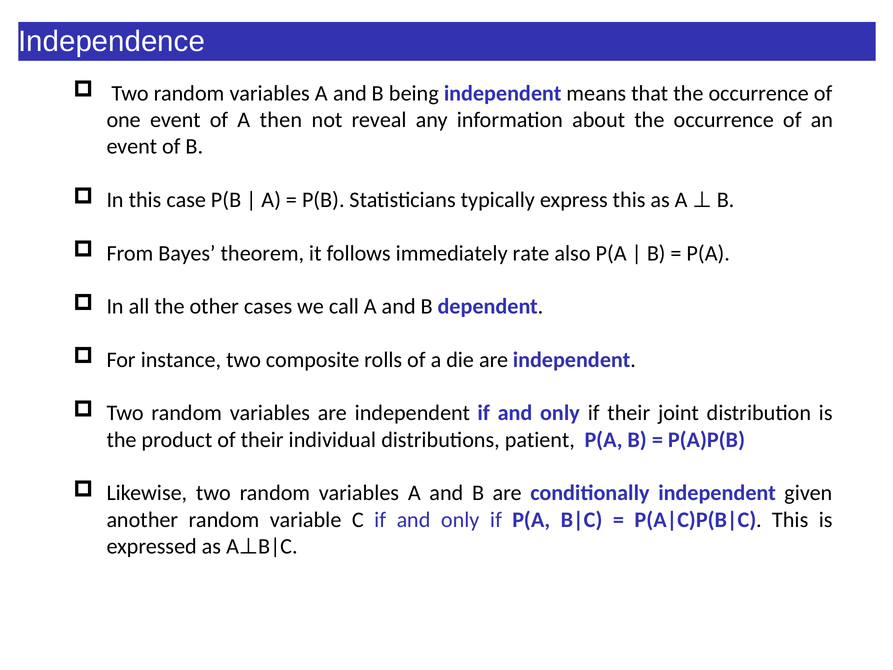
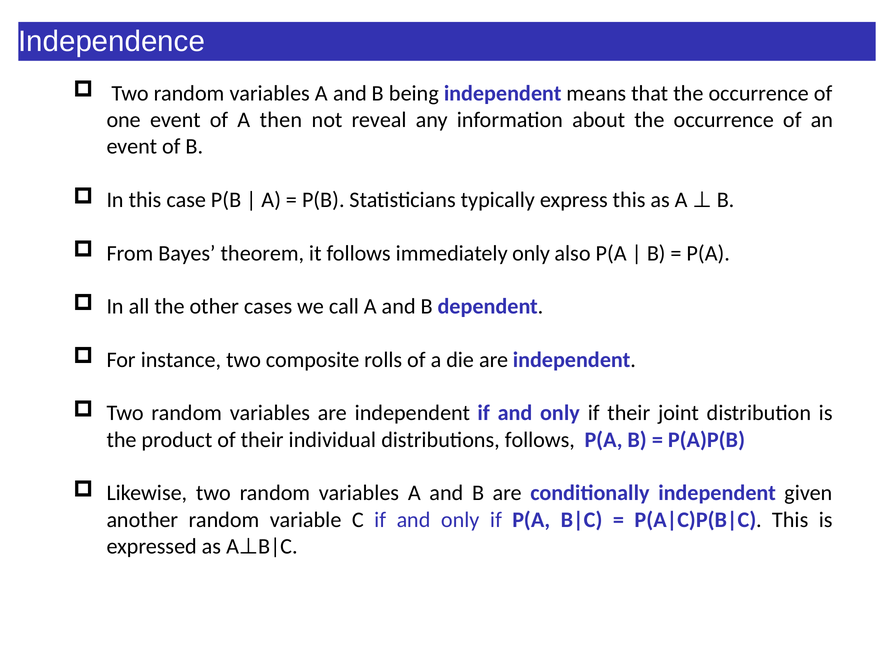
immediately rate: rate -> only
distributions patient: patient -> follows
